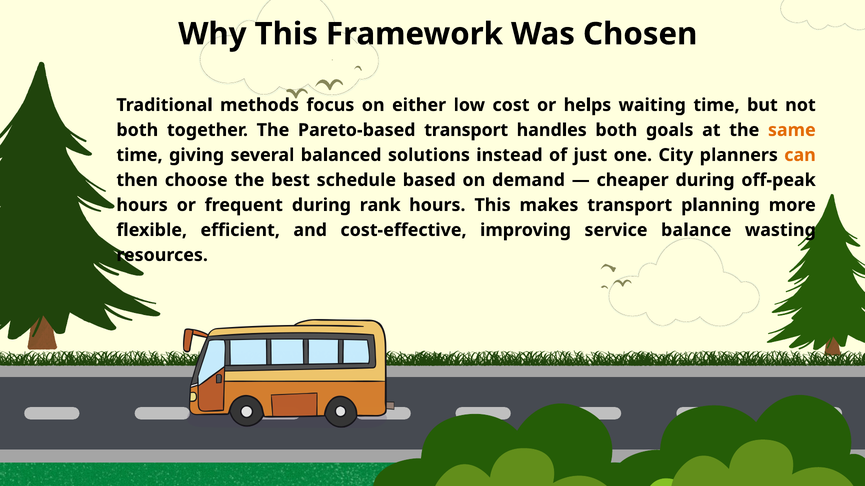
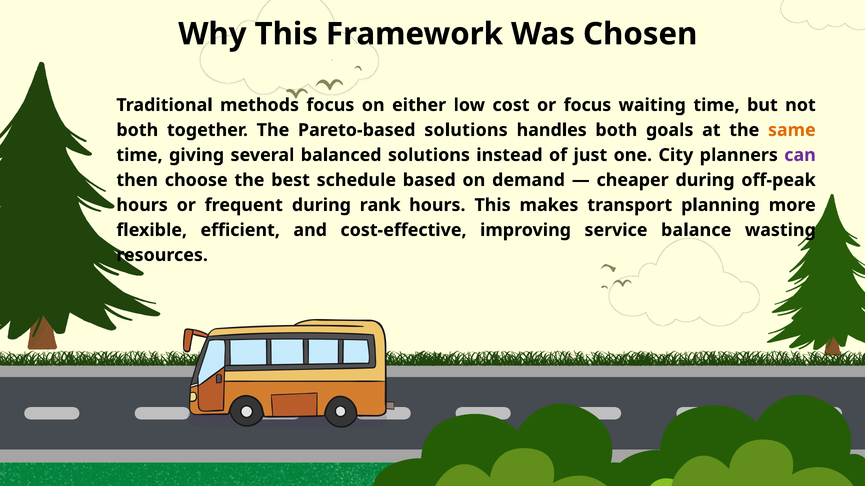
or helps: helps -> focus
Pareto-based transport: transport -> solutions
can colour: orange -> purple
